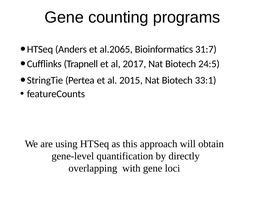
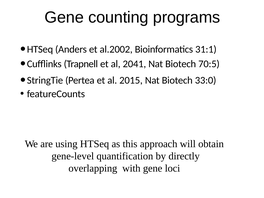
al.2065: al.2065 -> al.2002
31:7: 31:7 -> 31:1
2017: 2017 -> 2041
24:5: 24:5 -> 70:5
33:1: 33:1 -> 33:0
